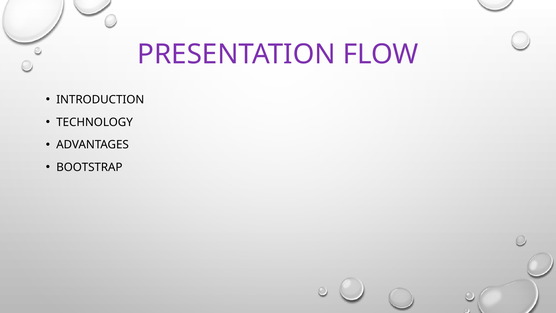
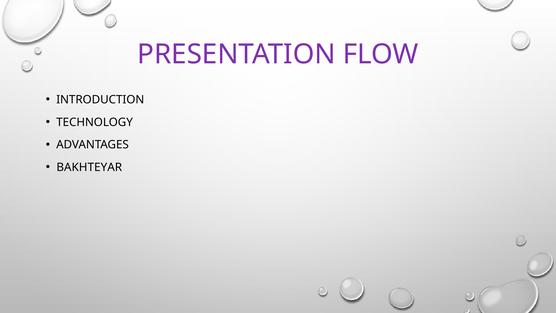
BOOTSTRAP: BOOTSTRAP -> BAKHTEYAR
